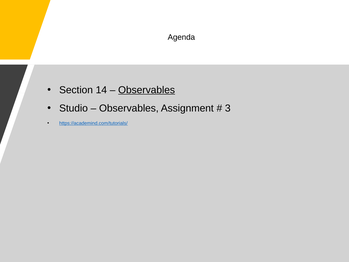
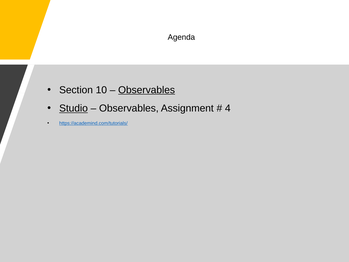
14: 14 -> 10
Studio underline: none -> present
3: 3 -> 4
